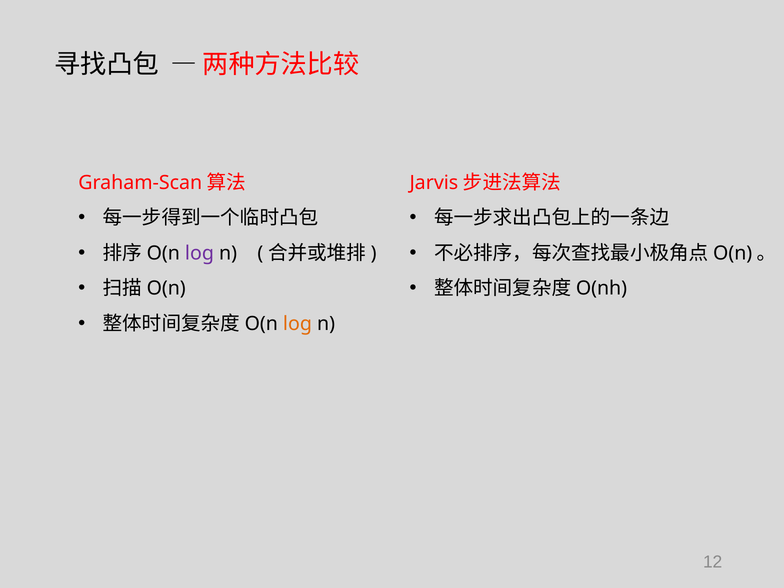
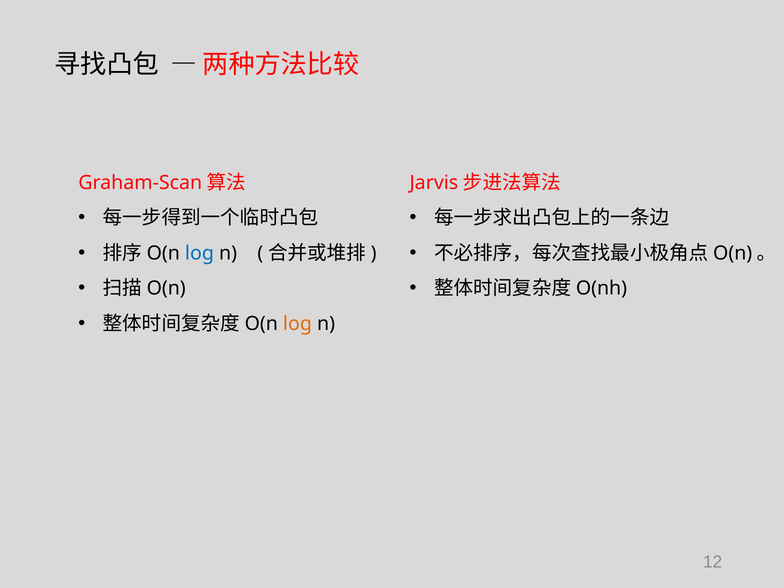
log at (199, 253) colour: purple -> blue
